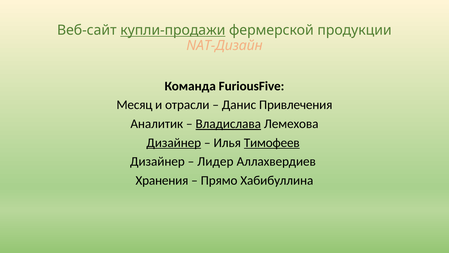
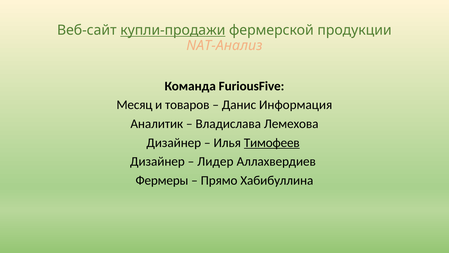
NAT-Дизайн: NAT-Дизайн -> NAT-Анализ
отрасли: отрасли -> товаров
Привлечения: Привлечения -> Информация
Владислава underline: present -> none
Дизайнер at (174, 142) underline: present -> none
Хранения: Хранения -> Фермеры
